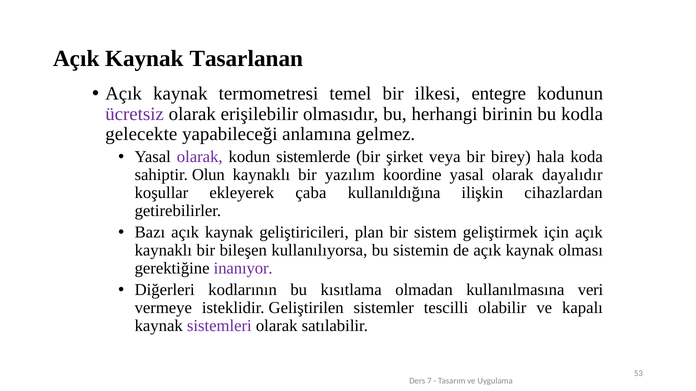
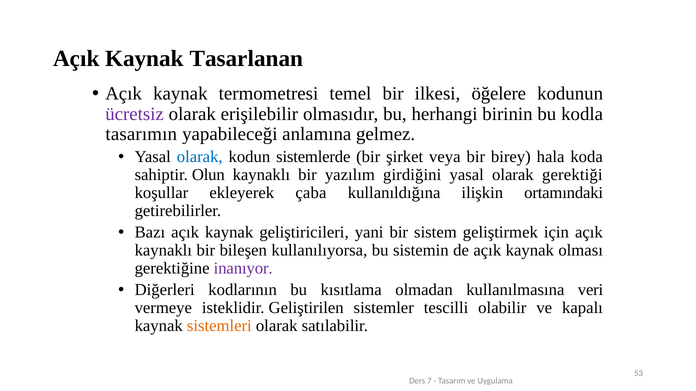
entegre: entegre -> öğelere
gelecekte: gelecekte -> tasarımın
olarak at (200, 157) colour: purple -> blue
koordine: koordine -> girdiğini
dayalıdır: dayalıdır -> gerektiği
cihazlardan: cihazlardan -> ortamındaki
plan: plan -> yani
sistemleri colour: purple -> orange
